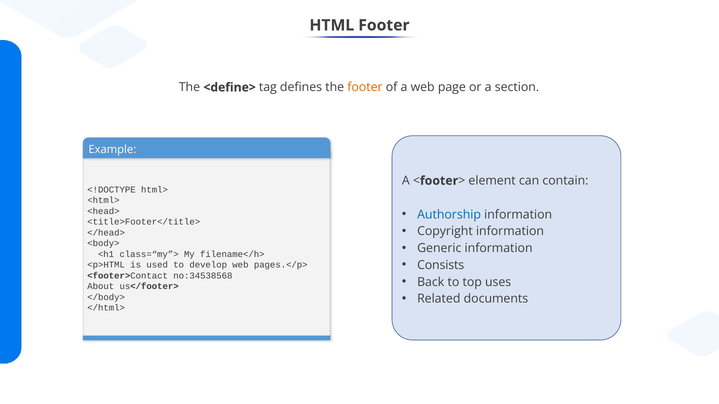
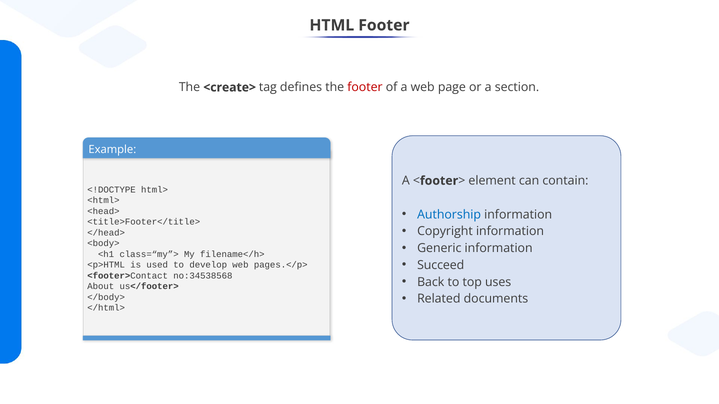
<define>: <define> -> <create>
footer at (365, 87) colour: orange -> red
Consists: Consists -> Succeed
